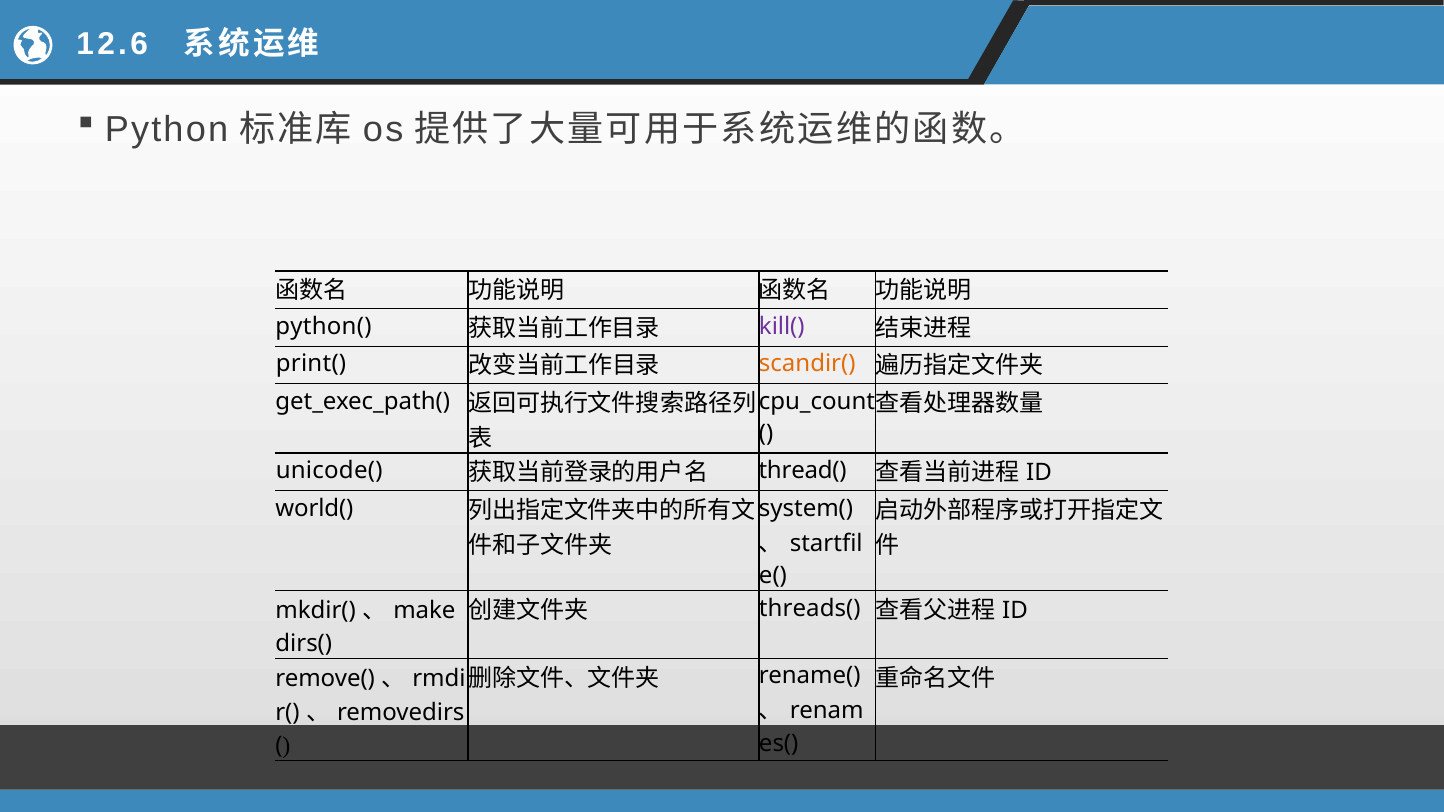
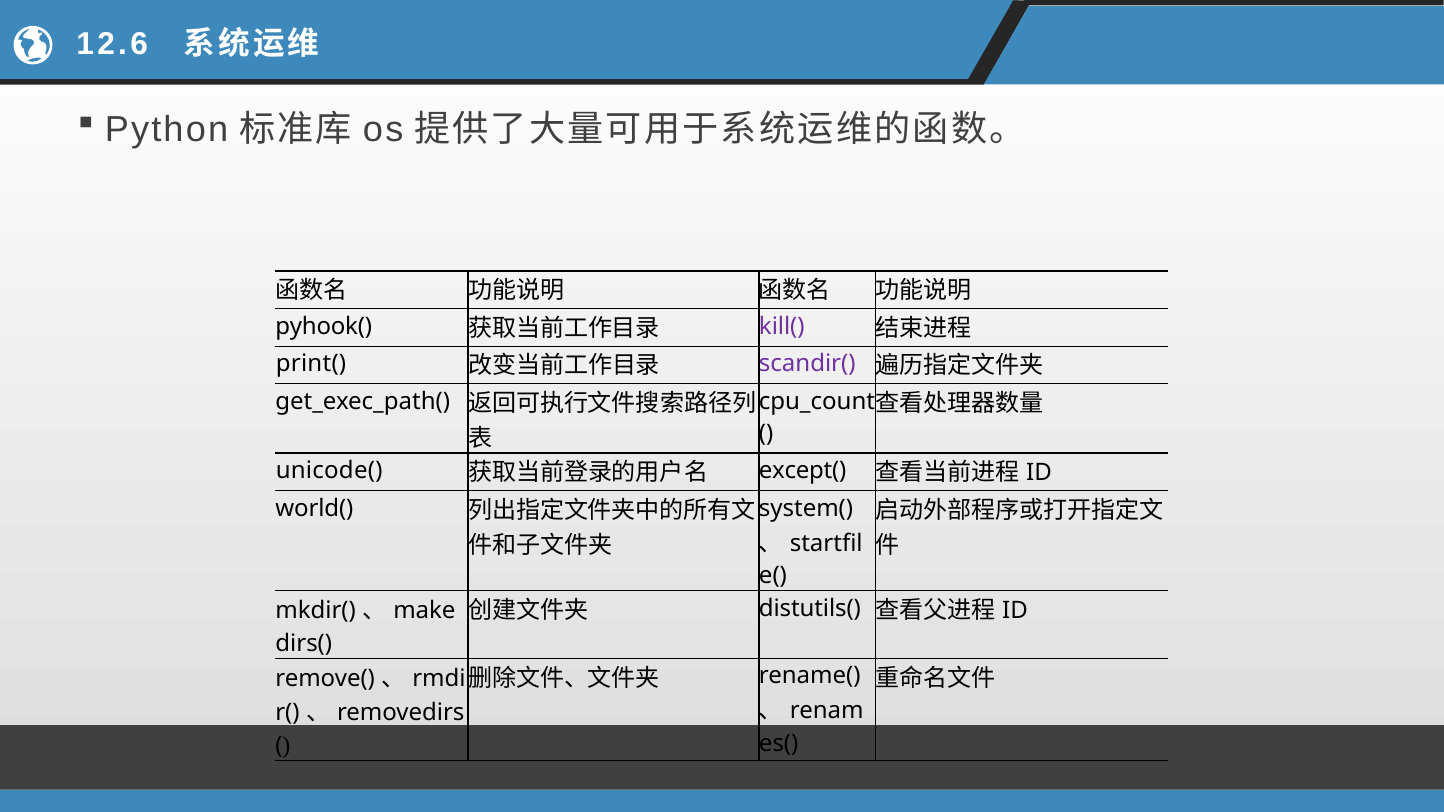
python(: python( -> pyhook(
scandir( colour: orange -> purple
thread(: thread( -> except(
threads(: threads( -> distutils(
